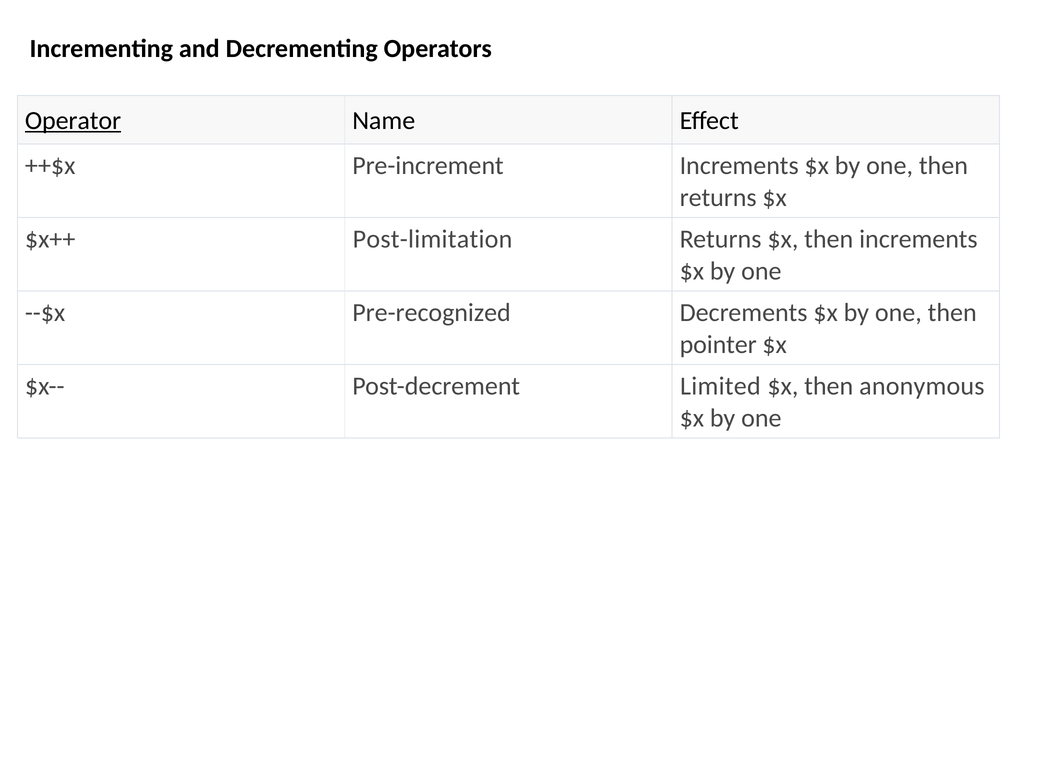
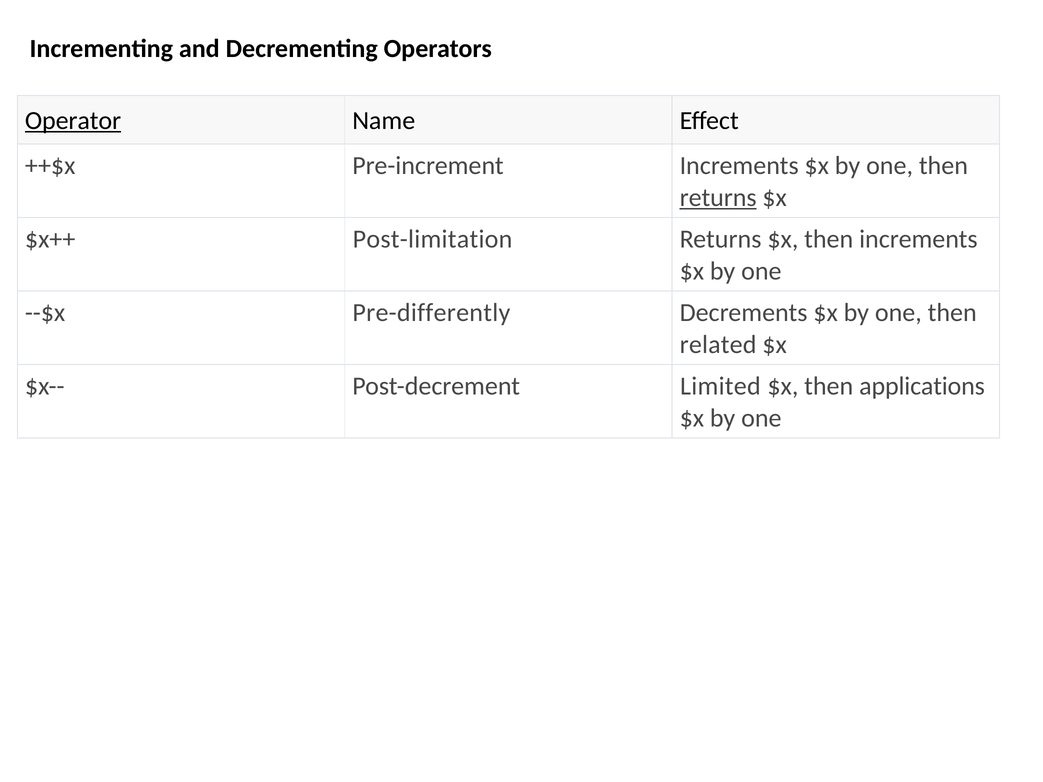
returns at (718, 198) underline: none -> present
Pre-recognized: Pre-recognized -> Pre-differently
pointer: pointer -> related
anonymous: anonymous -> applications
